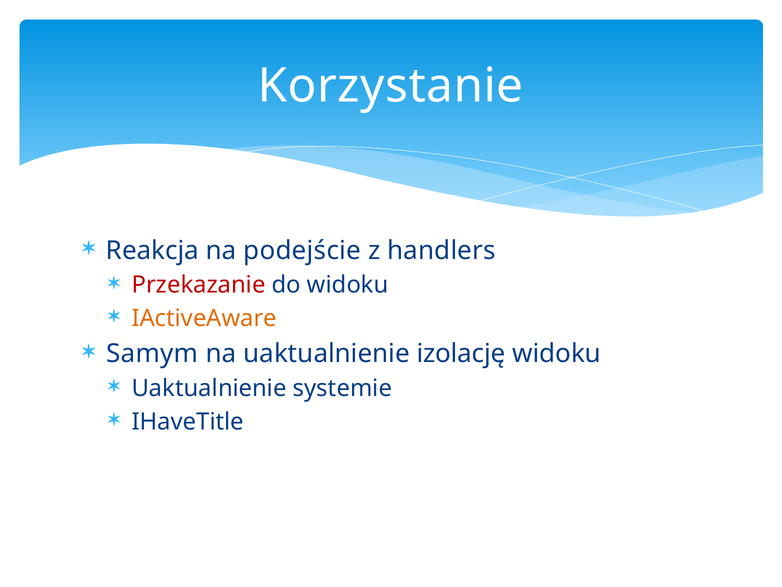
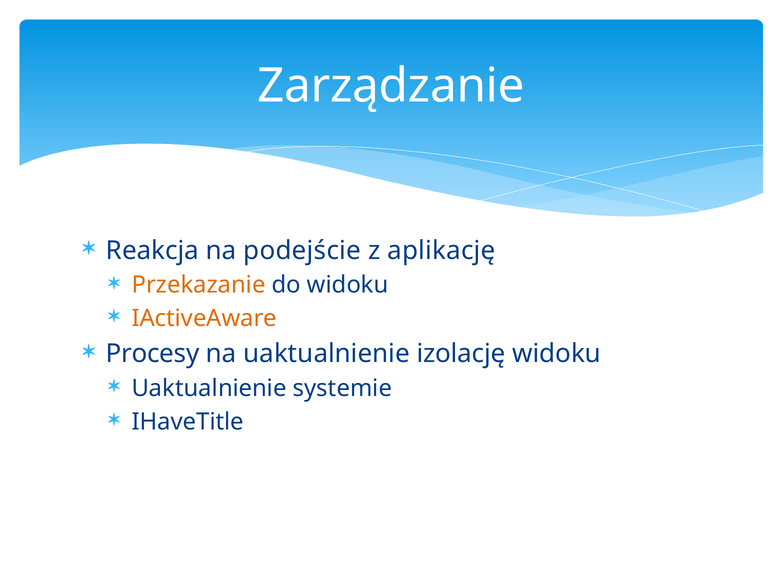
Korzystanie: Korzystanie -> Zarządzanie
handlers: handlers -> aplikację
Przekazanie colour: red -> orange
Samym: Samym -> Procesy
